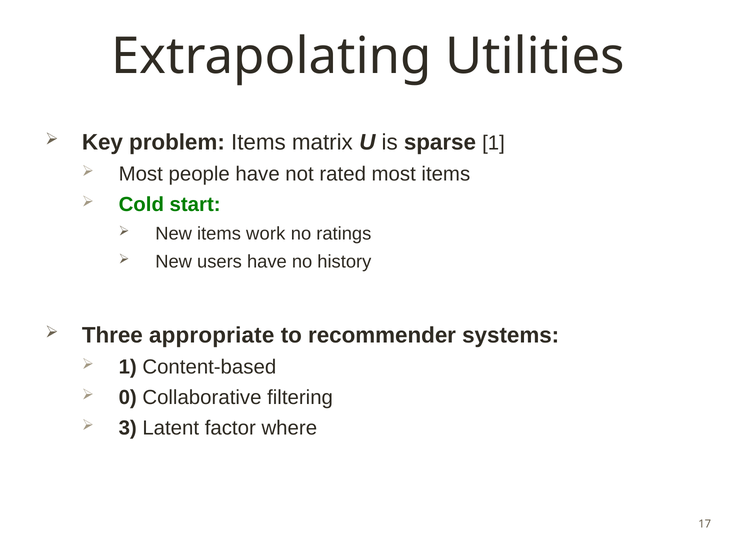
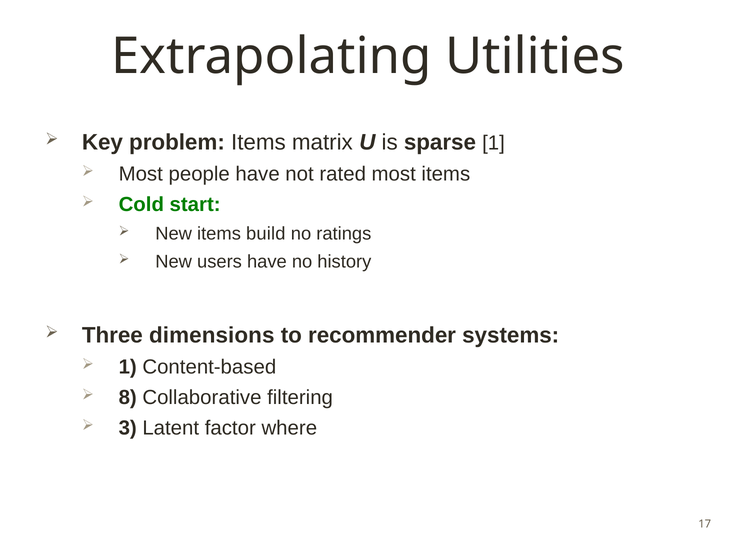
work: work -> build
appropriate: appropriate -> dimensions
0: 0 -> 8
